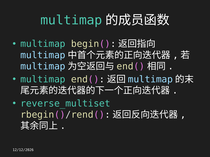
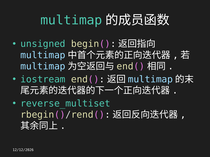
multimap at (43, 44): multimap -> unsigned
multimap at (43, 80): multimap -> iostream
